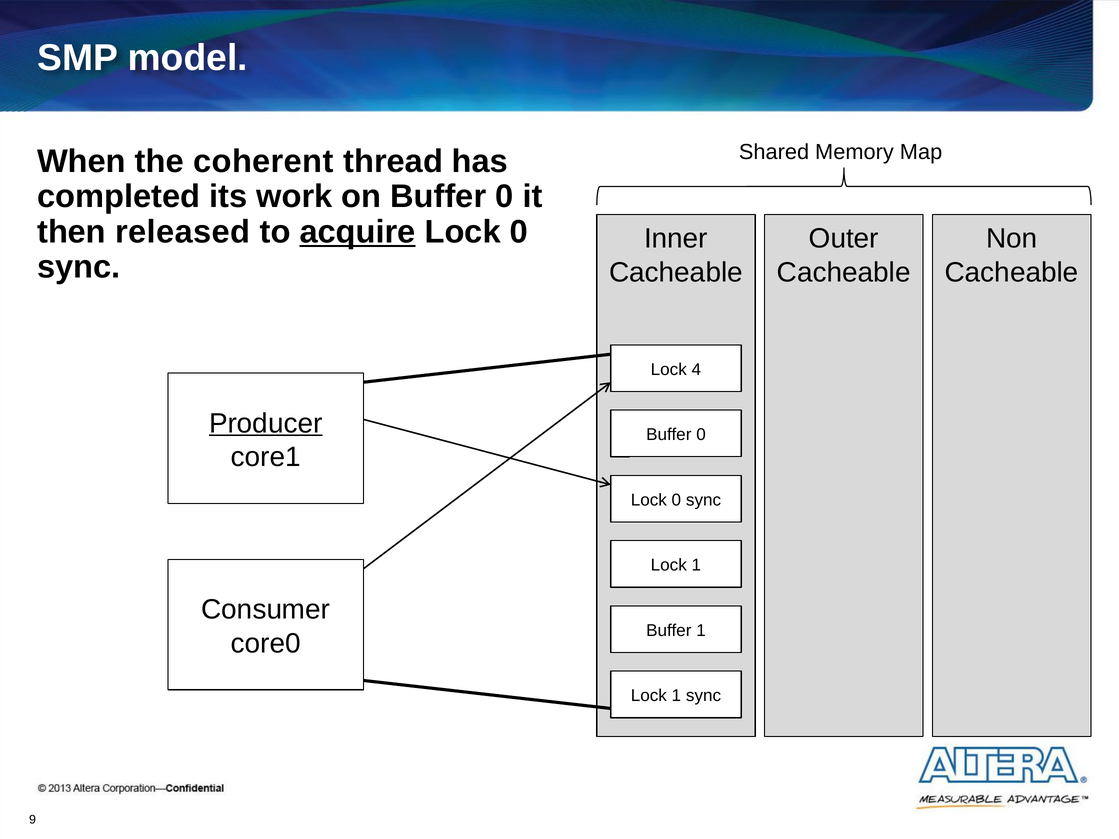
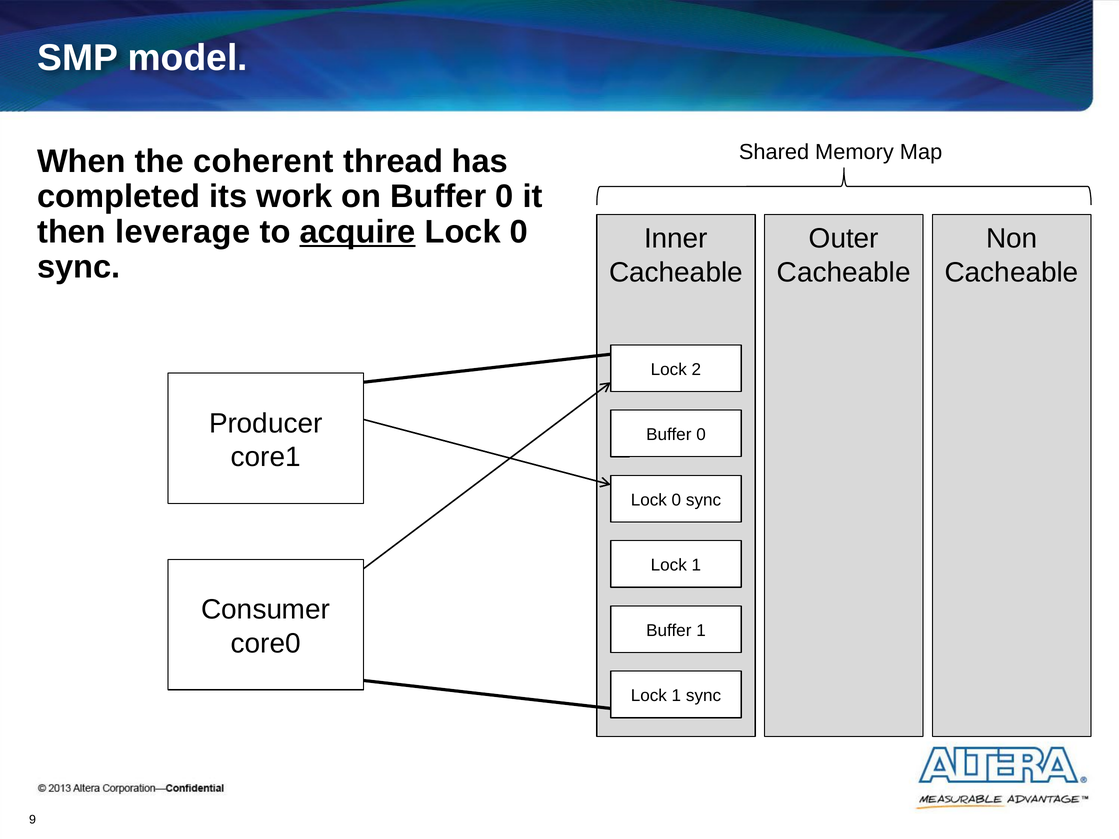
released: released -> leverage
4: 4 -> 2
Producer underline: present -> none
